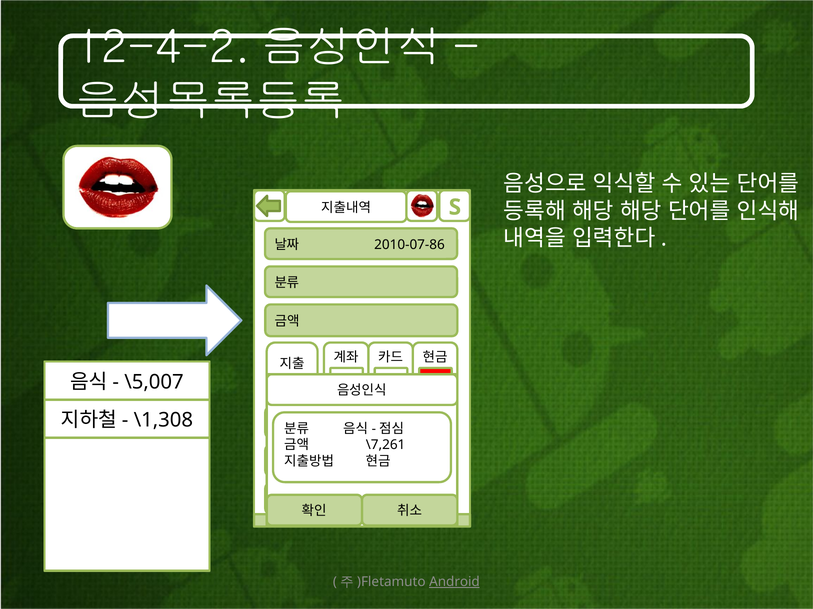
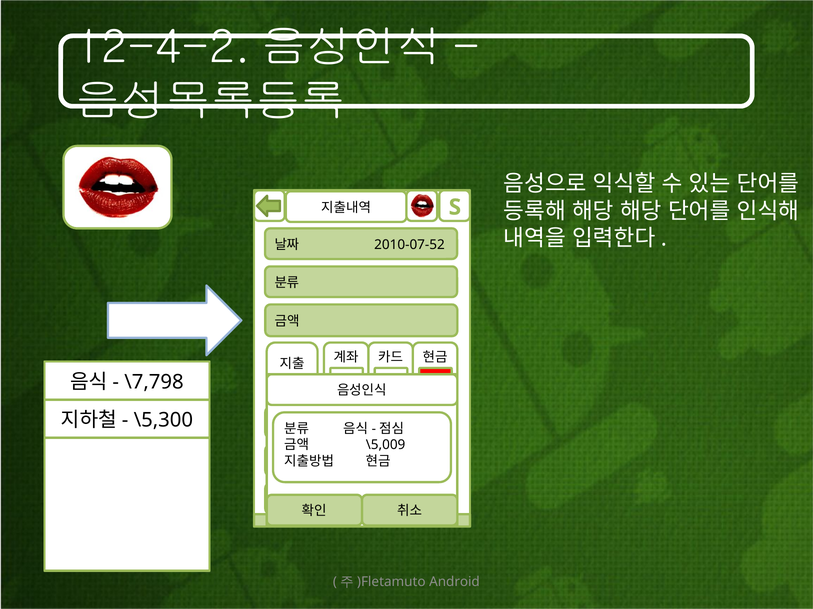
2010-07-86: 2010-07-86 -> 2010-07-52
\5,007: \5,007 -> \7,798
\1,308: \1,308 -> \5,300
\7,261: \7,261 -> \5,009
Android underline: present -> none
